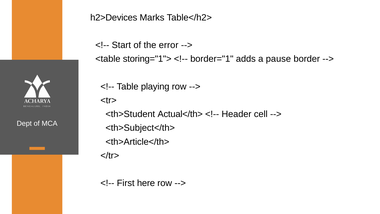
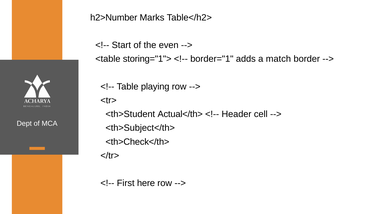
h2>Devices: h2>Devices -> h2>Number
error: error -> even
pause: pause -> match
<th>Article</th>: <th>Article</th> -> <th>Check</th>
